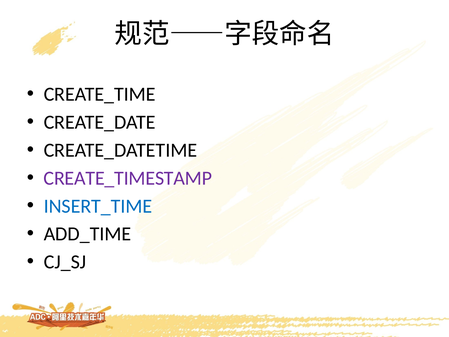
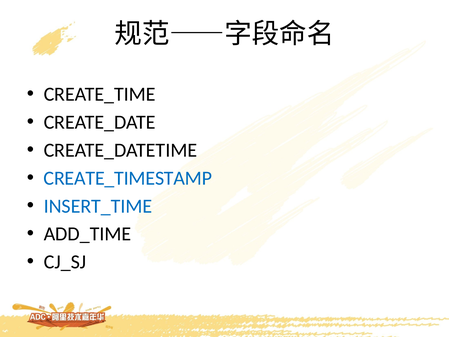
CREATE_TIMESTAMP colour: purple -> blue
